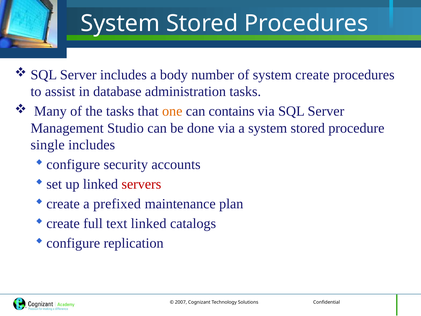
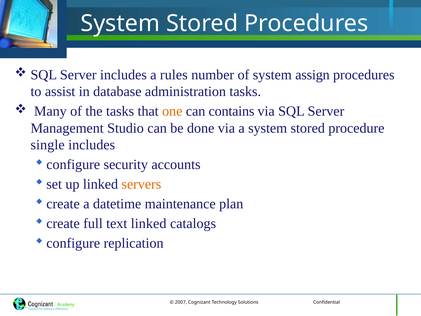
body: body -> rules
create: create -> assign
servers colour: red -> orange
prefixed: prefixed -> datetime
